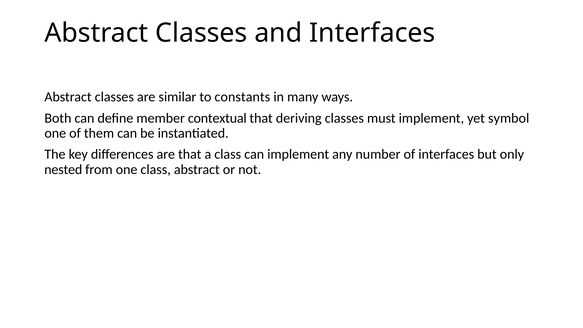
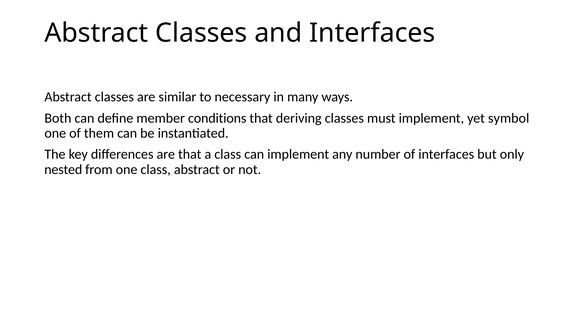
constants: constants -> necessary
contextual: contextual -> conditions
